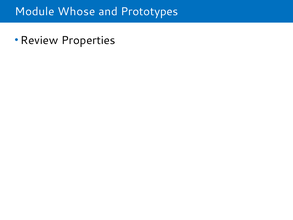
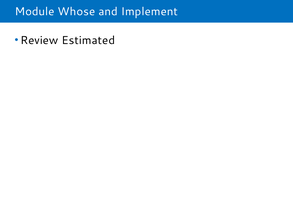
Prototypes: Prototypes -> Implement
Properties: Properties -> Estimated
